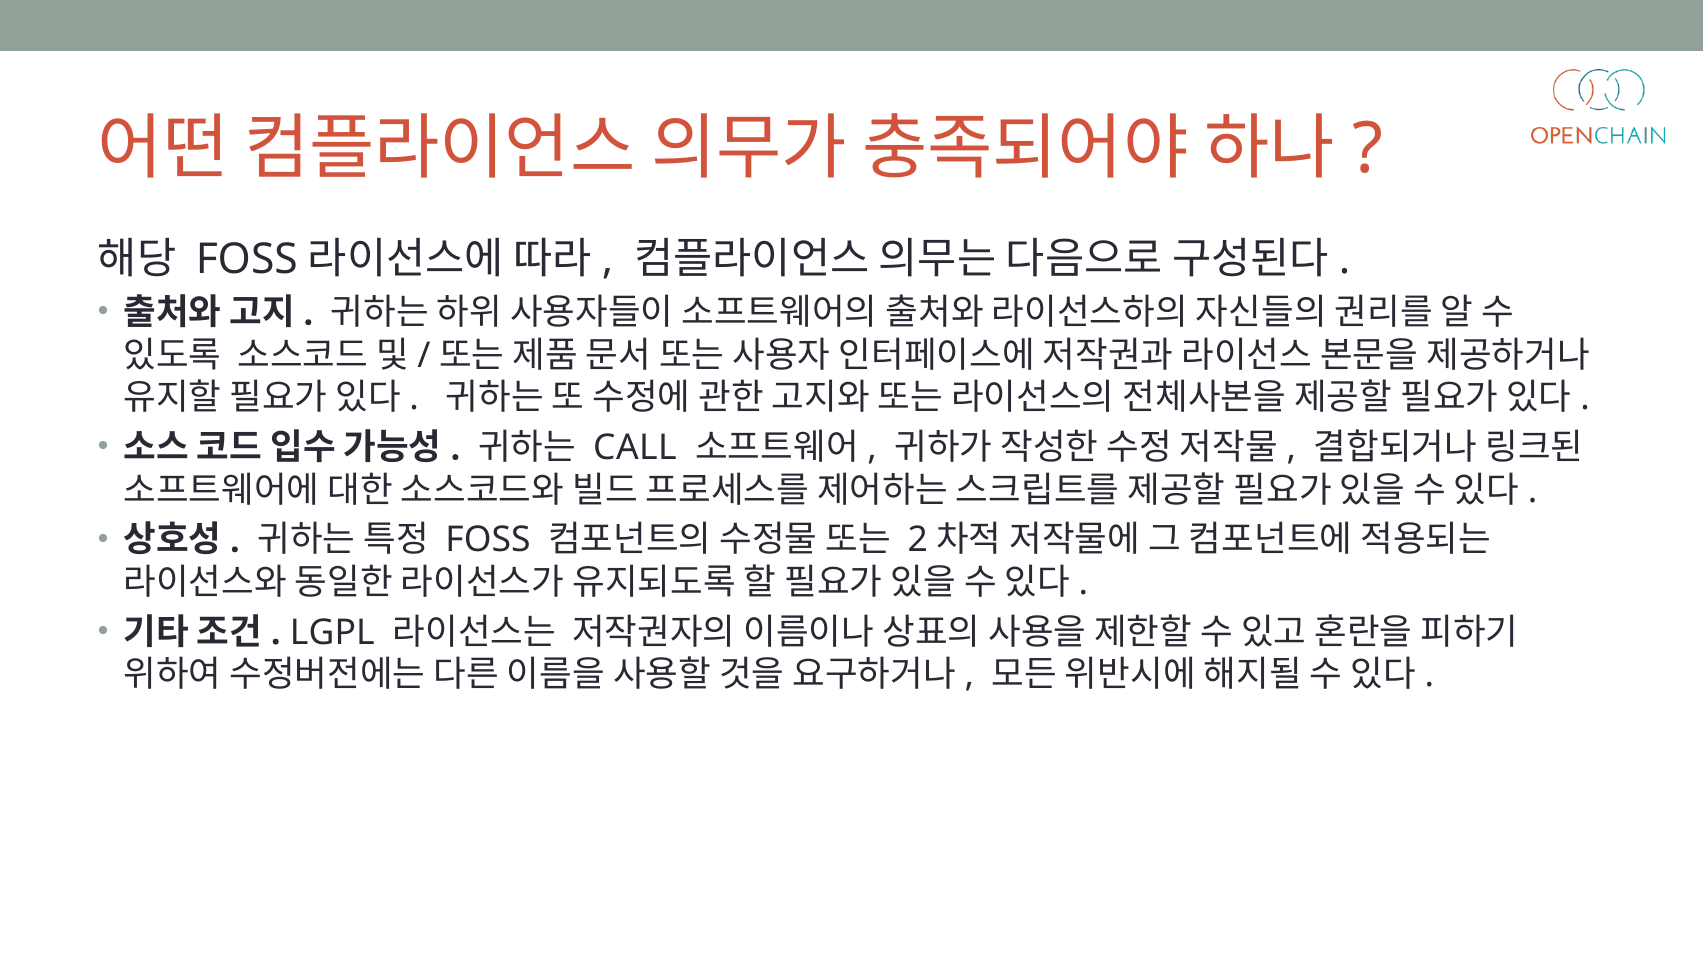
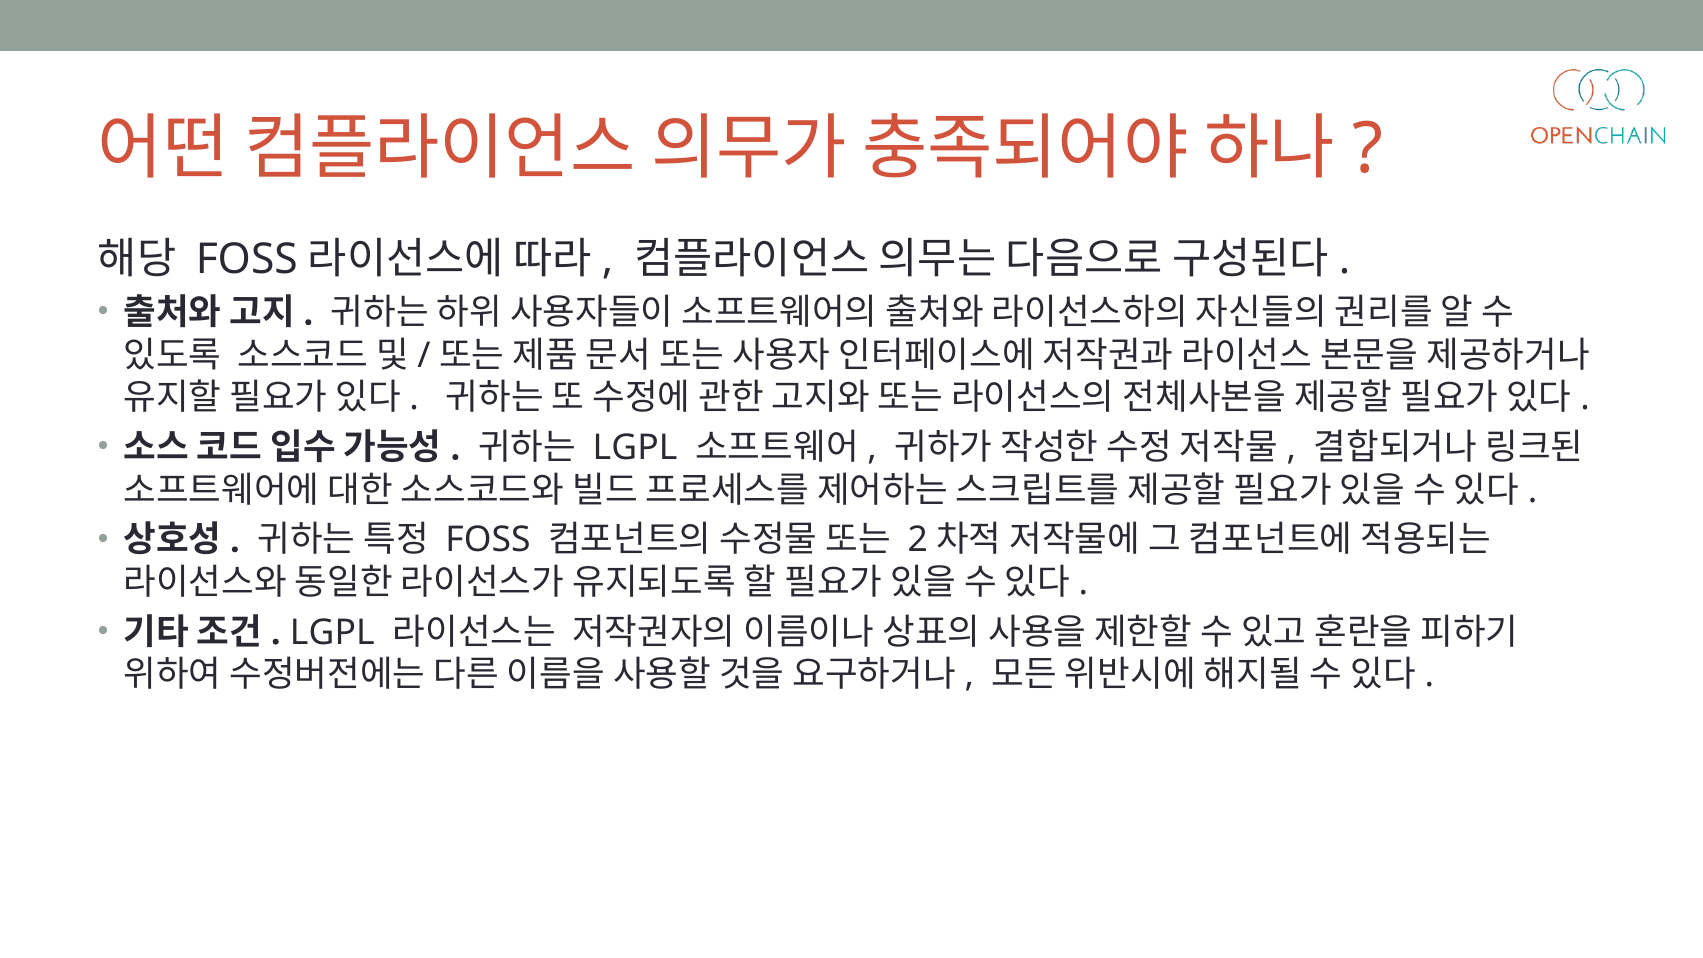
CALL at (635, 448): CALL -> LGPL
